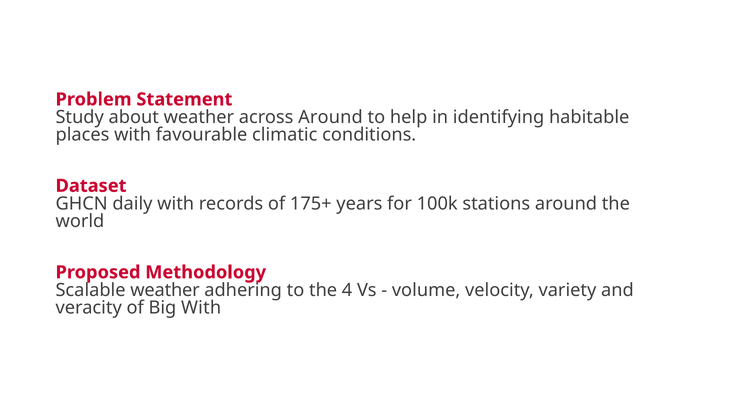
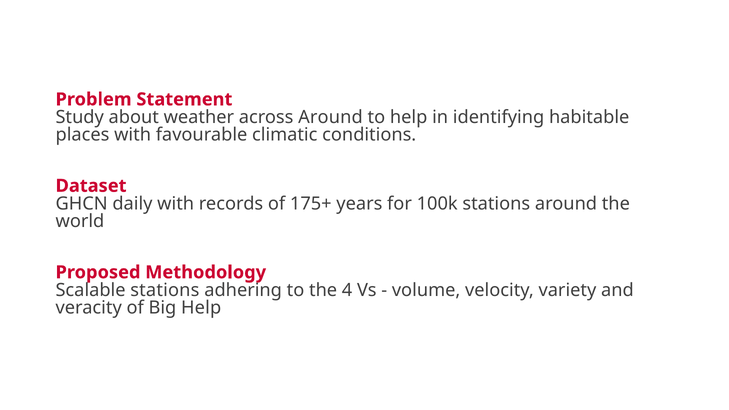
Scalable weather: weather -> stations
Big With: With -> Help
